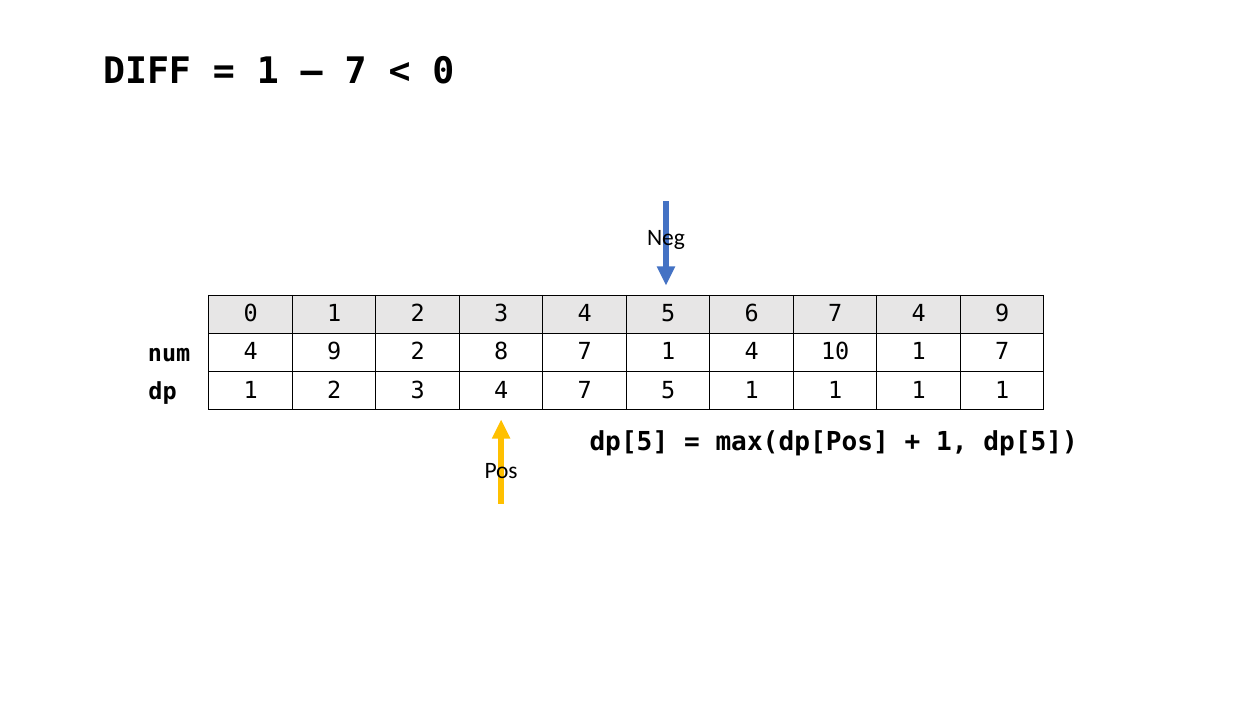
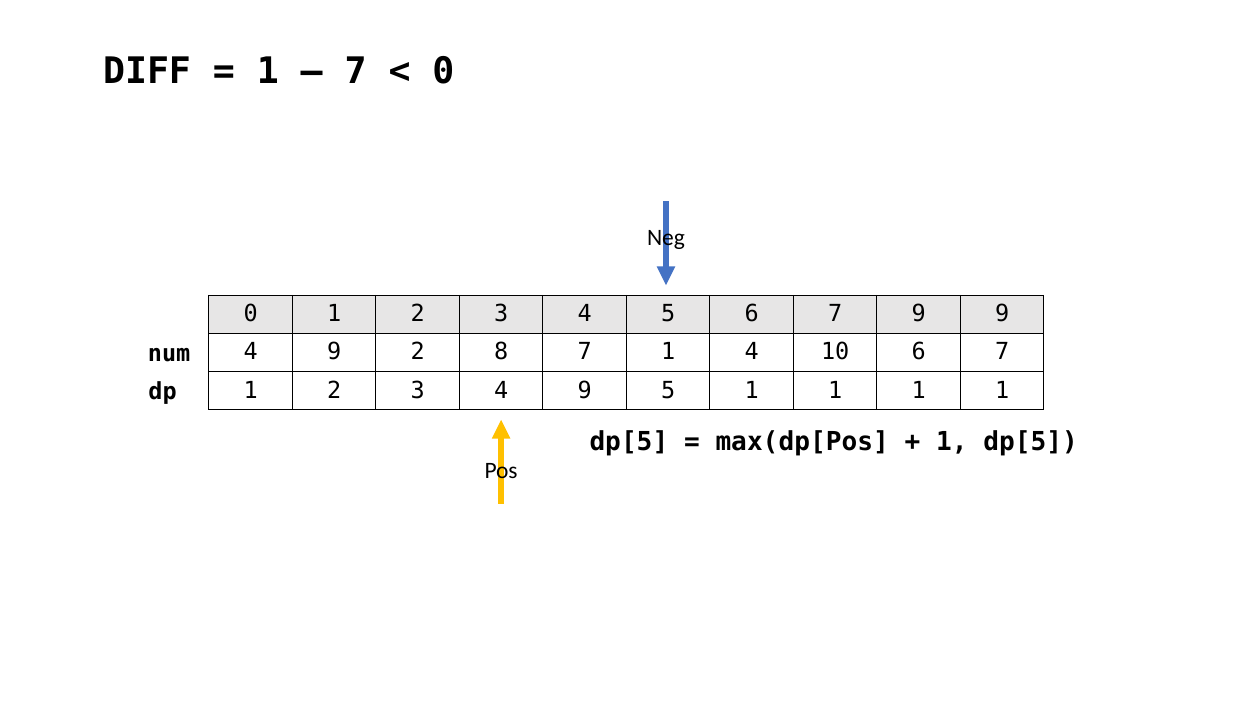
7 4: 4 -> 9
10 1: 1 -> 6
3 4 7: 7 -> 9
